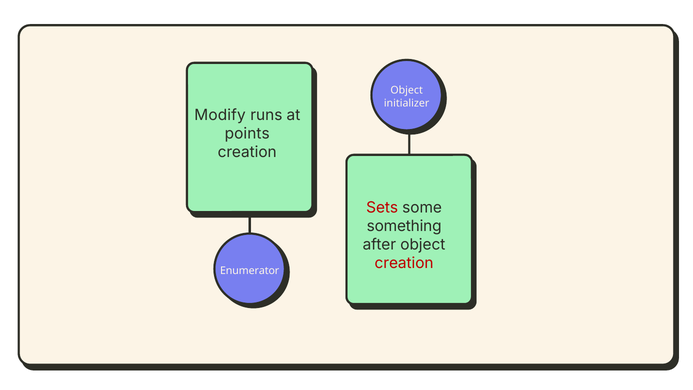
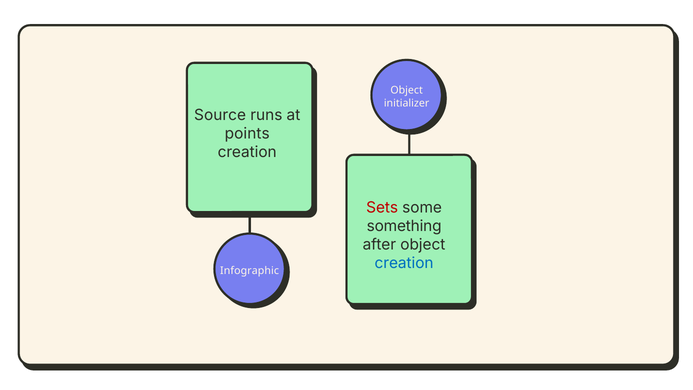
Modify: Modify -> Source
creation at (404, 263) colour: red -> blue
Enumerator: Enumerator -> Infographic
